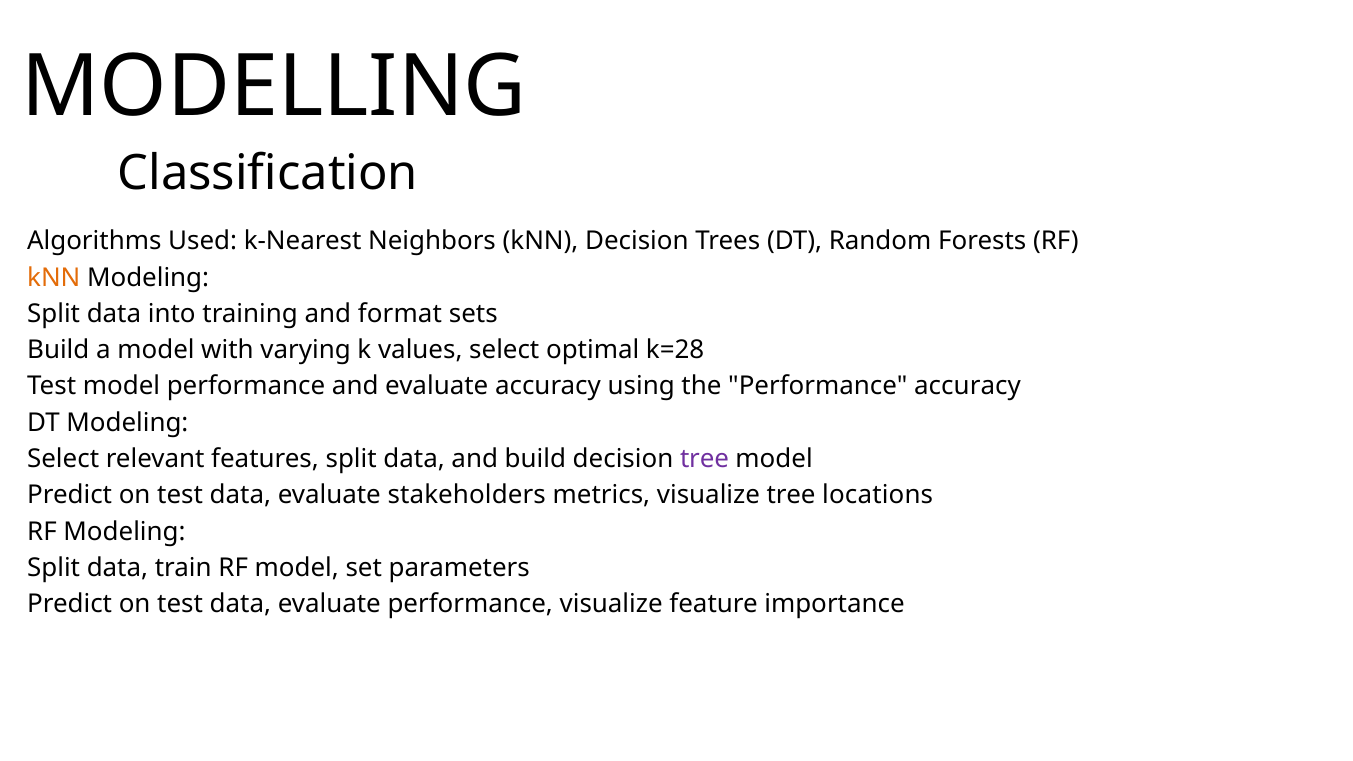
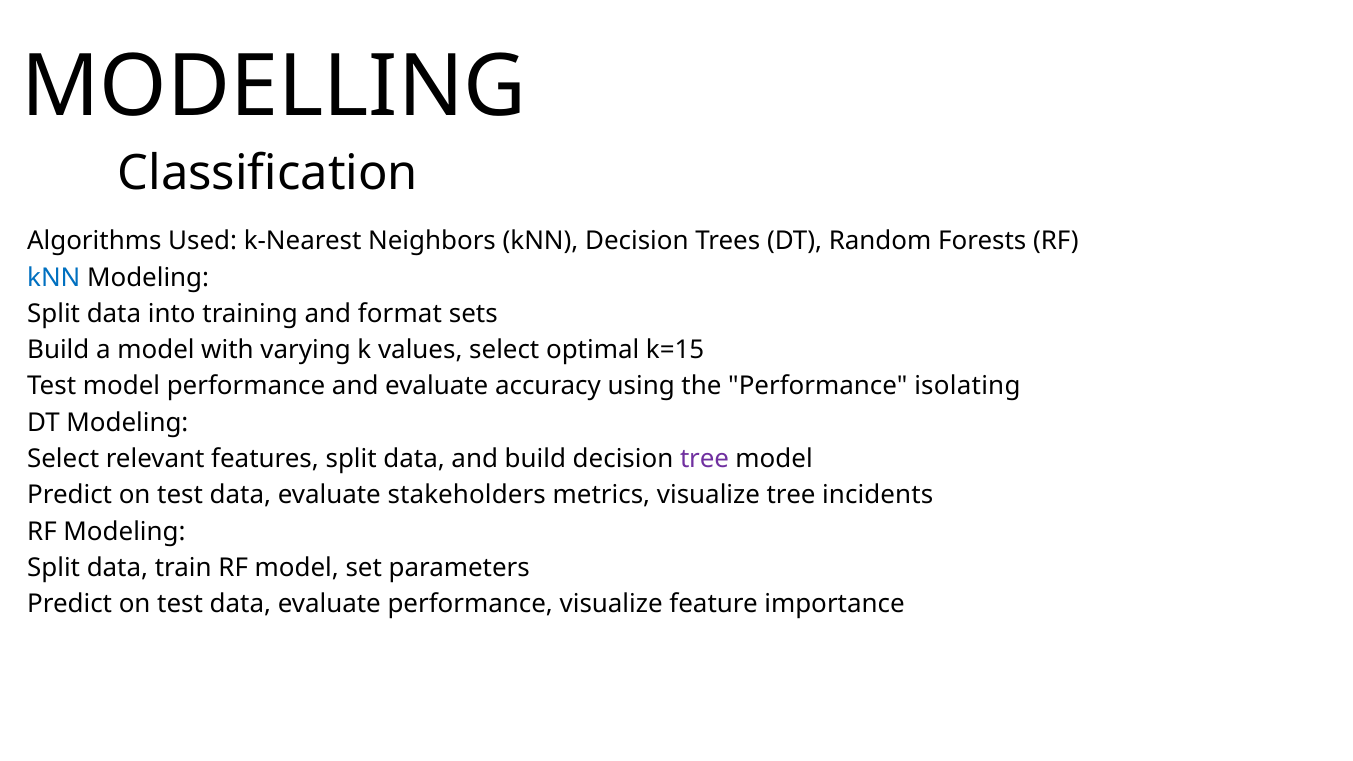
kNN at (54, 278) colour: orange -> blue
k=28: k=28 -> k=15
Performance accuracy: accuracy -> isolating
locations: locations -> incidents
